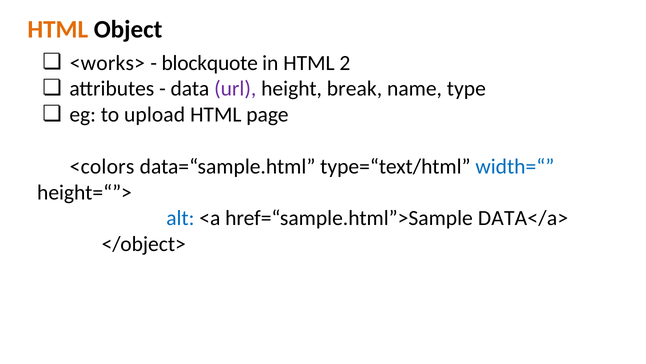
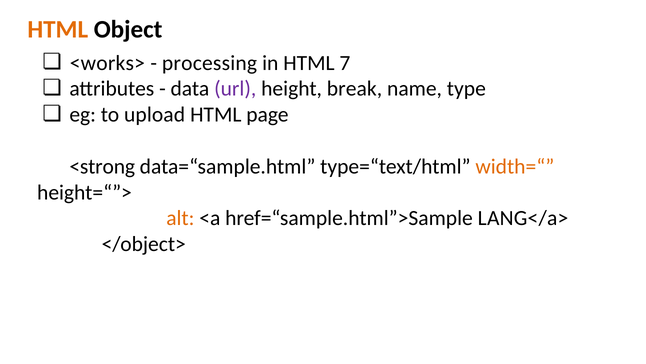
blockquote: blockquote -> processing
2: 2 -> 7
<colors: <colors -> <strong
width=“ colour: blue -> orange
alt colour: blue -> orange
DATA</a>: DATA</a> -> LANG</a>
